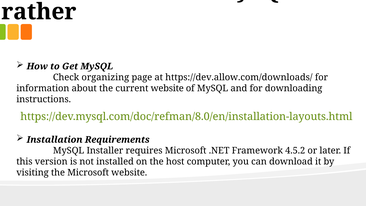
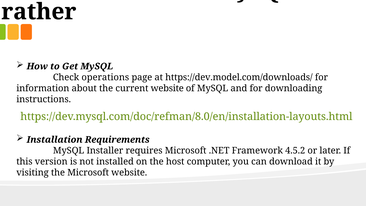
organizing: organizing -> operations
https://dev.allow.com/downloads/: https://dev.allow.com/downloads/ -> https://dev.model.com/downloads/
